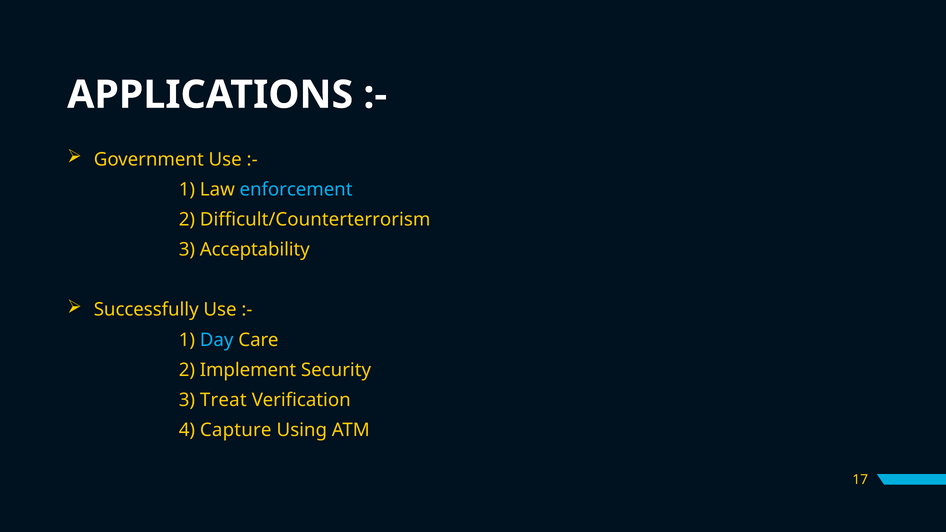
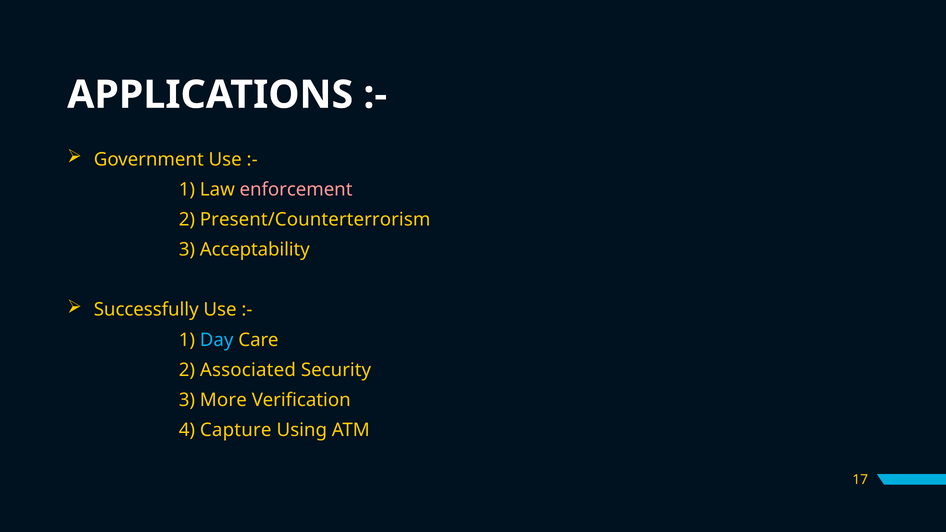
enforcement colour: light blue -> pink
Difficult/Counterterrorism: Difficult/Counterterrorism -> Present/Counterterrorism
Implement: Implement -> Associated
Treat: Treat -> More
